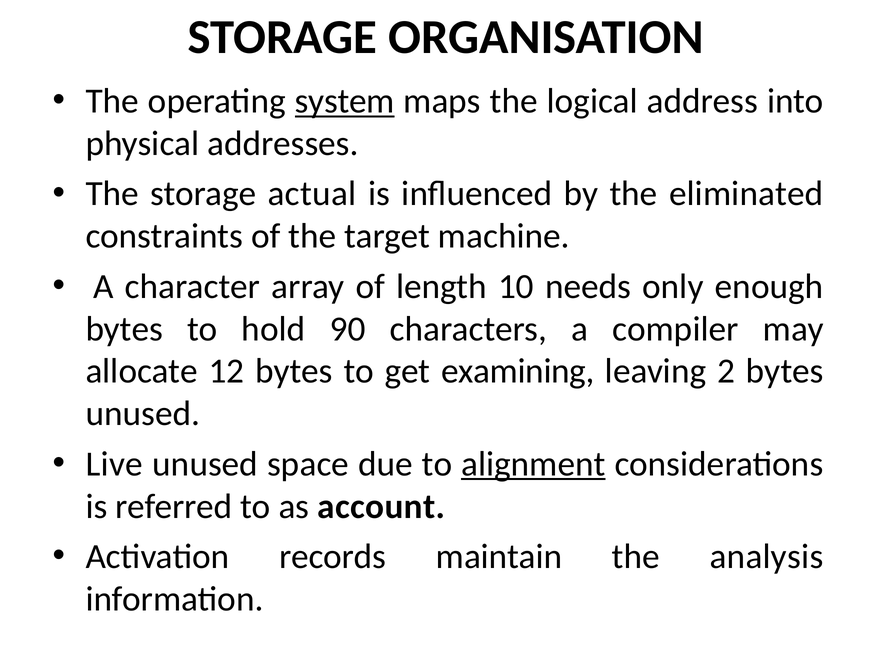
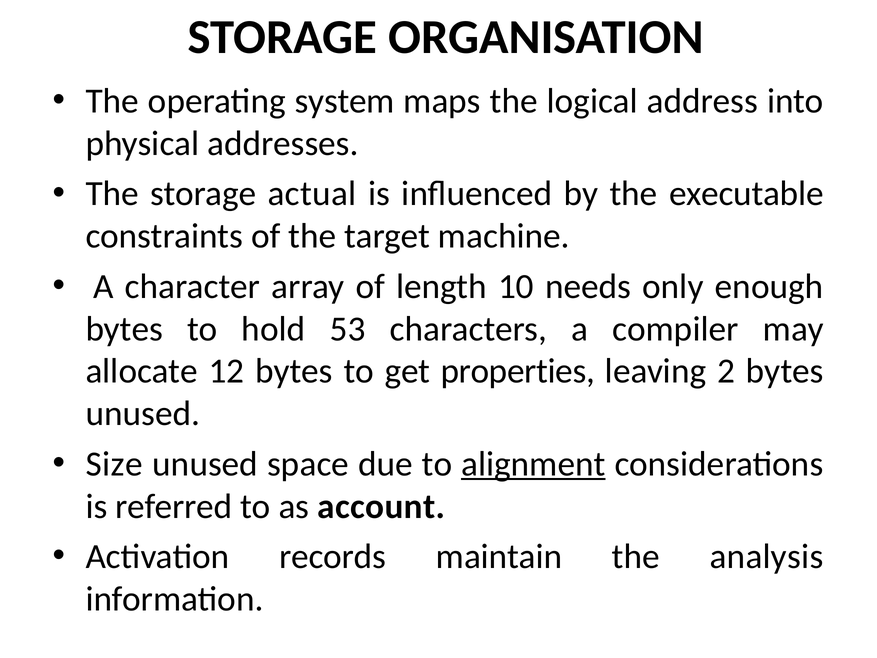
system underline: present -> none
eliminated: eliminated -> executable
90: 90 -> 53
examining: examining -> properties
Live: Live -> Size
